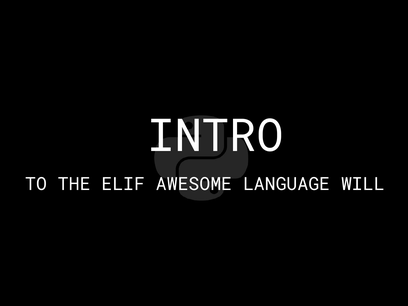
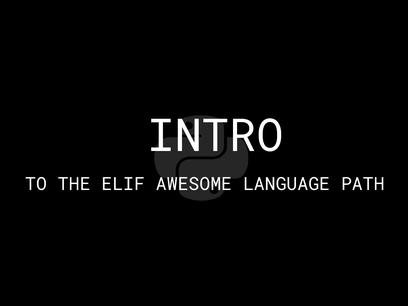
WILL: WILL -> PATH
